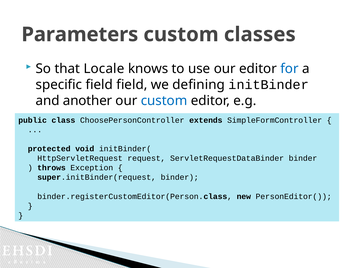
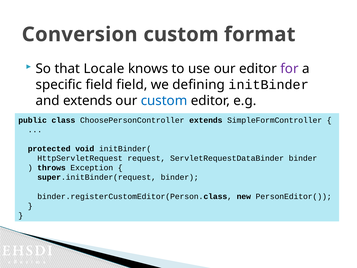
Parameters: Parameters -> Conversion
classes: classes -> format
for colour: blue -> purple
and another: another -> extends
